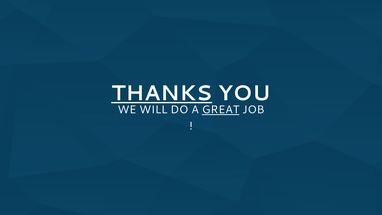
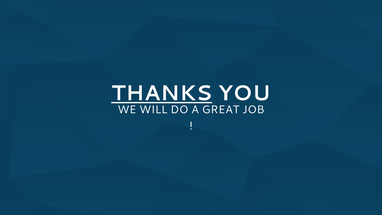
GREAT underline: present -> none
